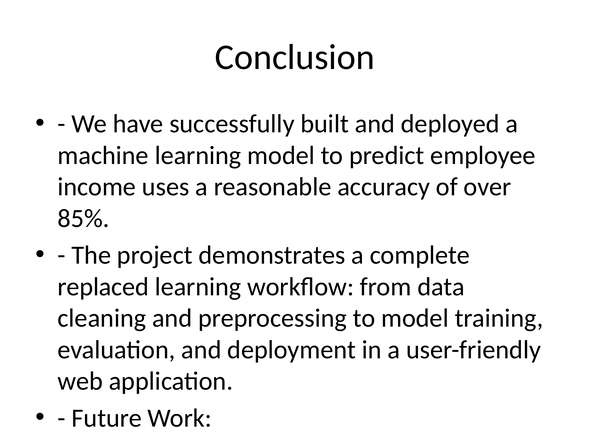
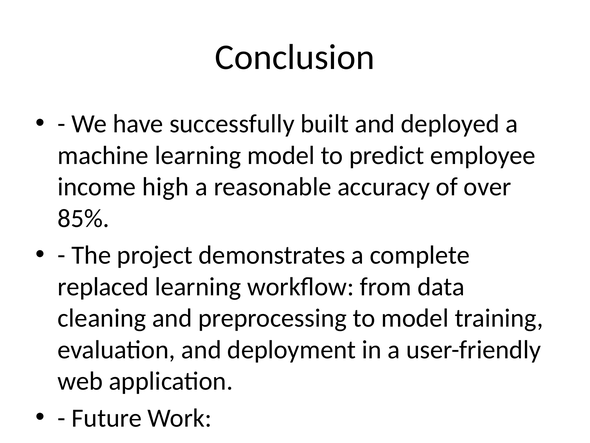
uses: uses -> high
